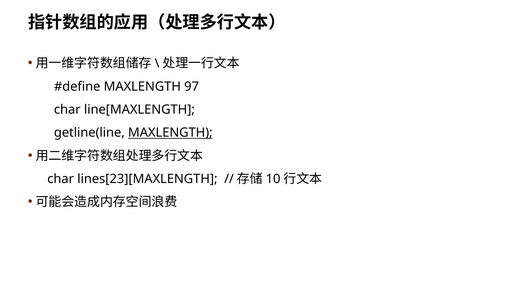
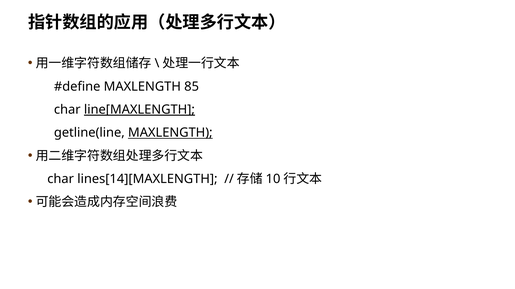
97: 97 -> 85
line[MAXLENGTH underline: none -> present
lines[23][MAXLENGTH: lines[23][MAXLENGTH -> lines[14][MAXLENGTH
